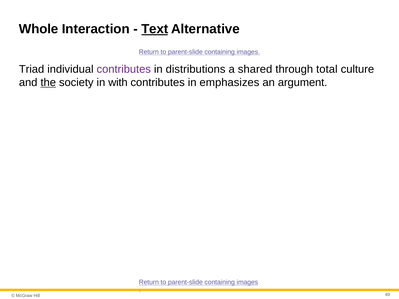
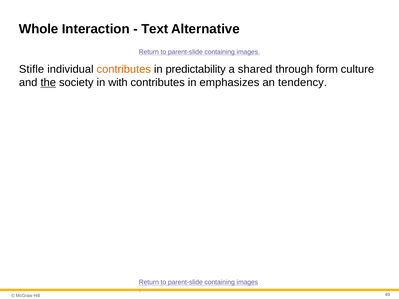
Text underline: present -> none
Triad: Triad -> Stifle
contributes at (124, 69) colour: purple -> orange
distributions: distributions -> predictability
total: total -> form
argument: argument -> tendency
